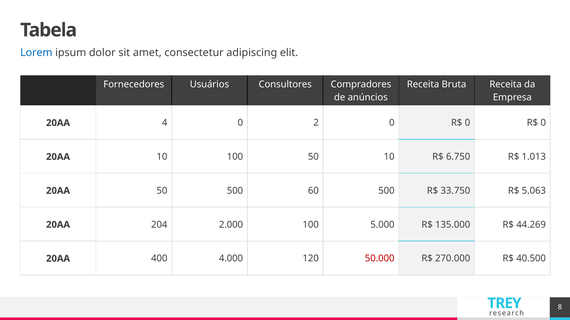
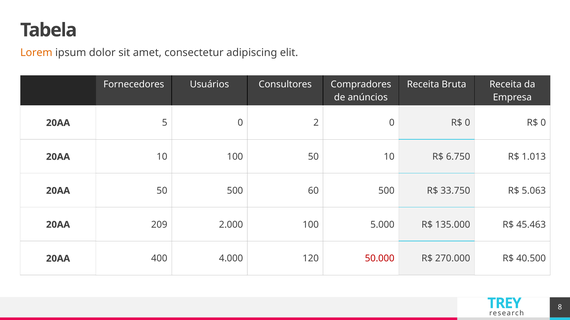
Lorem colour: blue -> orange
4: 4 -> 5
204: 204 -> 209
44.269: 44.269 -> 45.463
